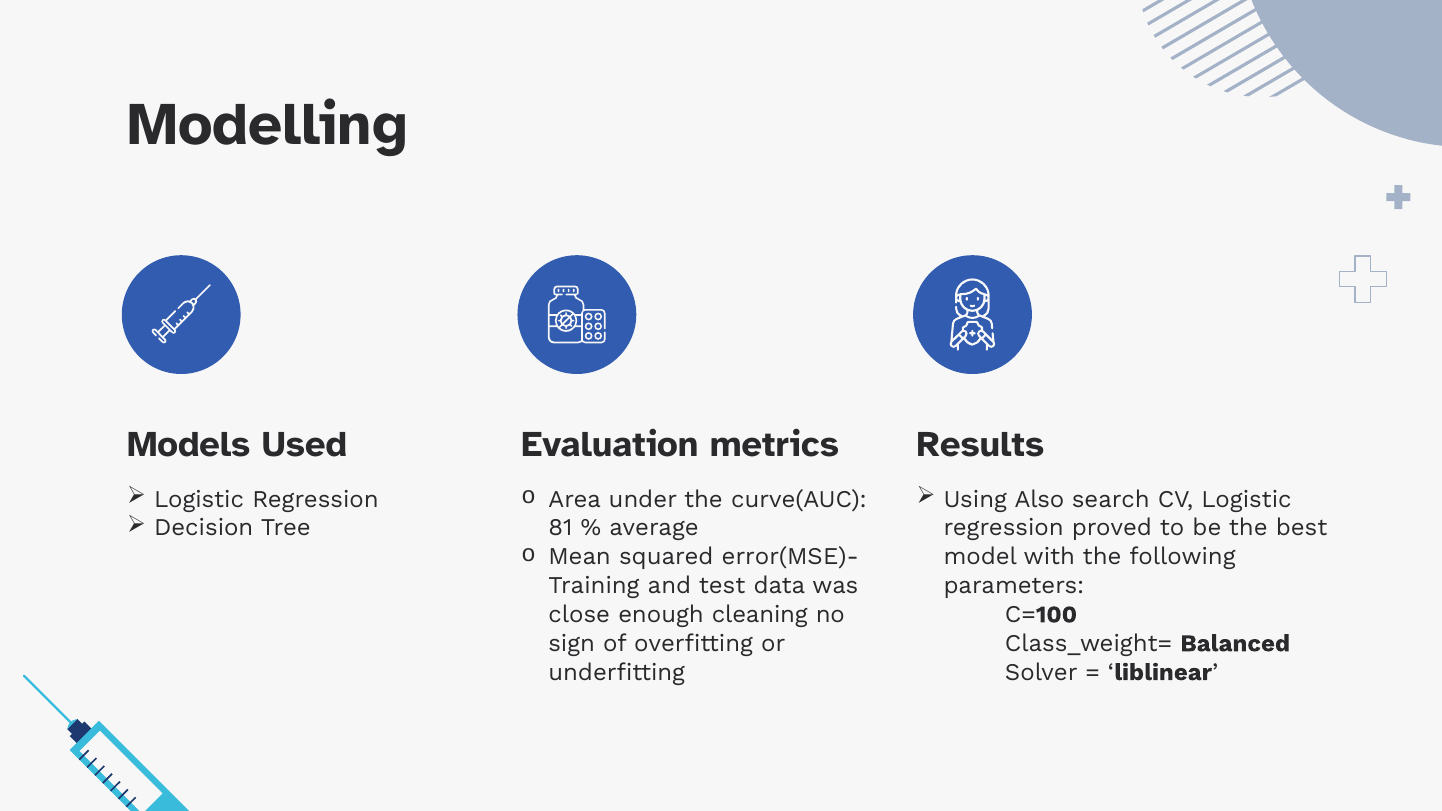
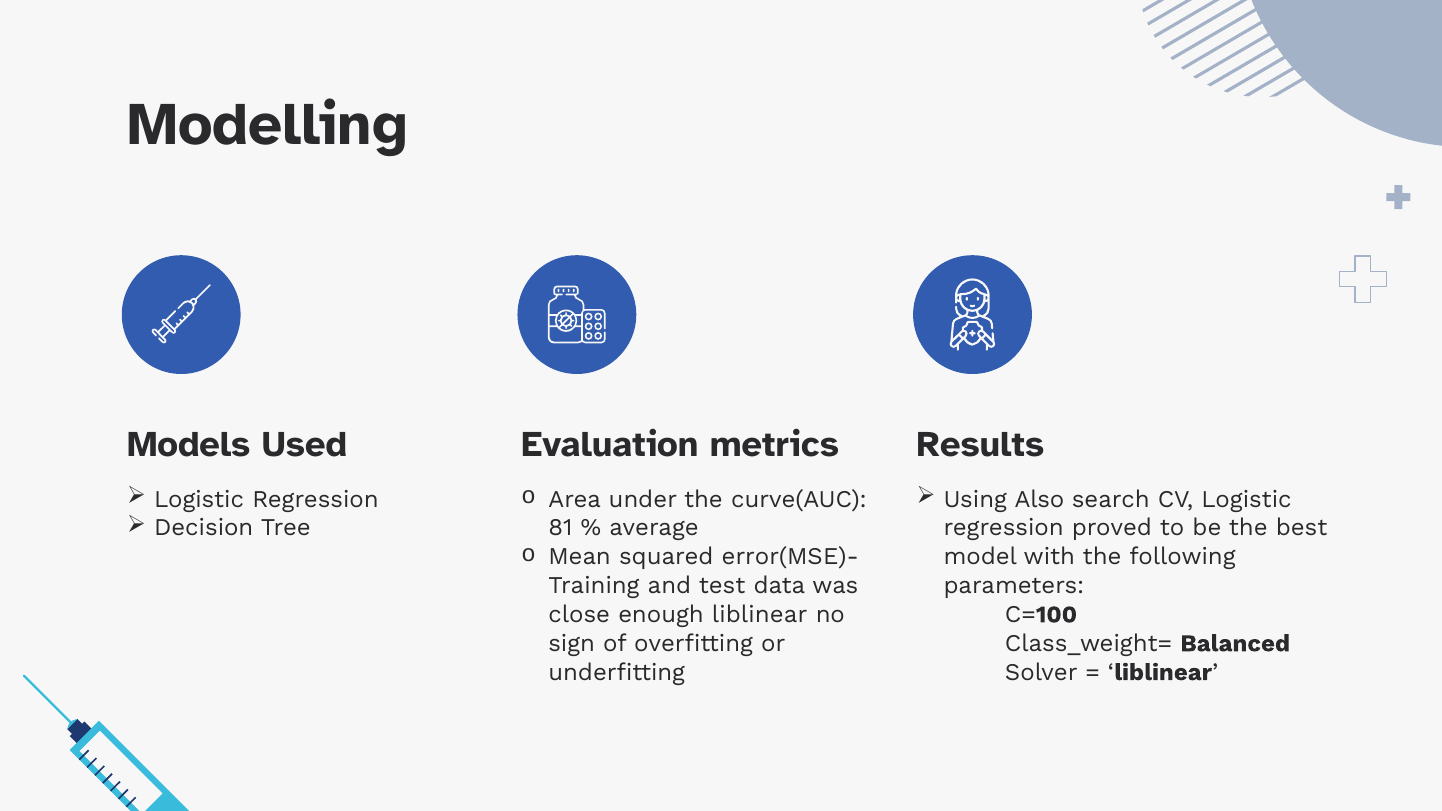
enough cleaning: cleaning -> liblinear
